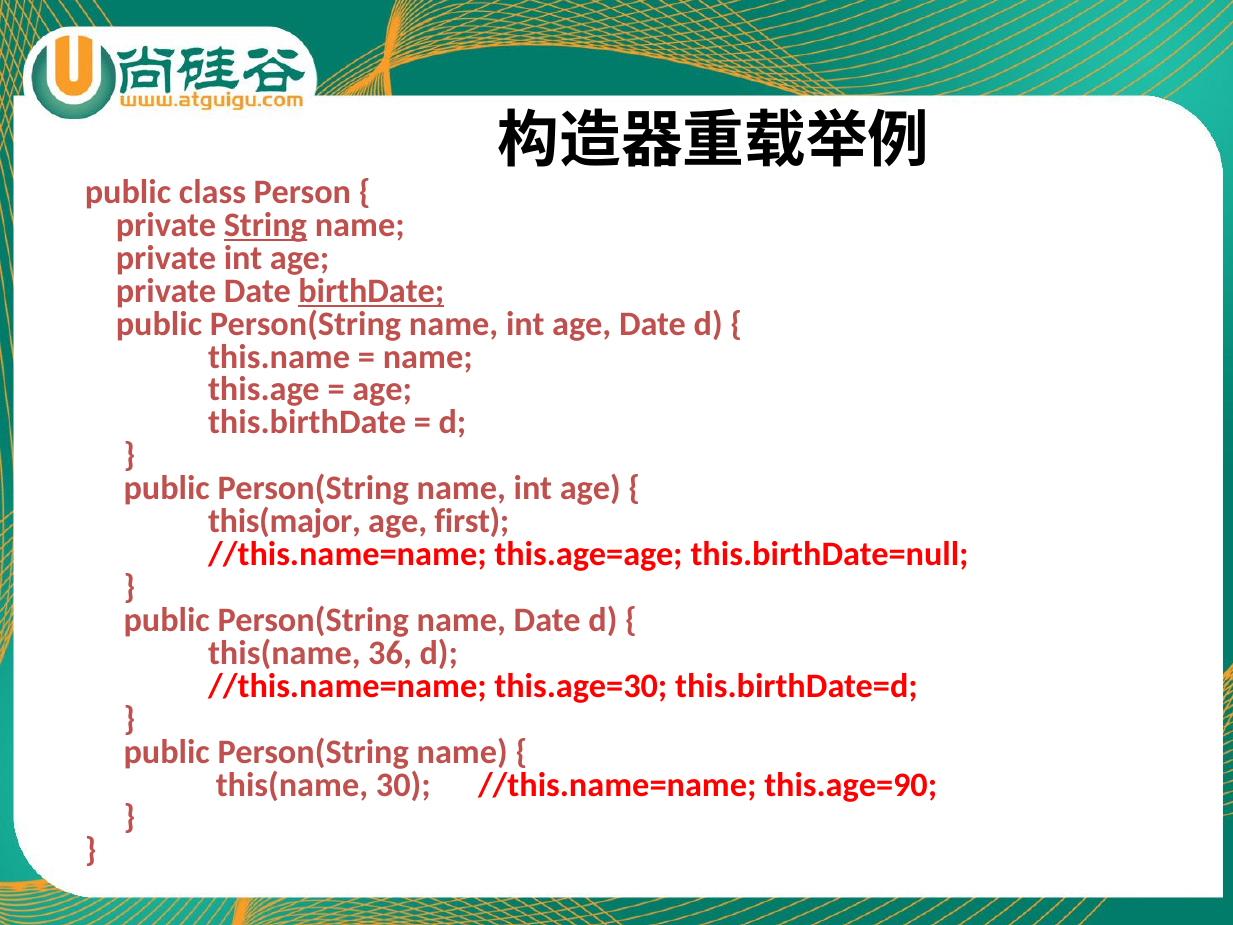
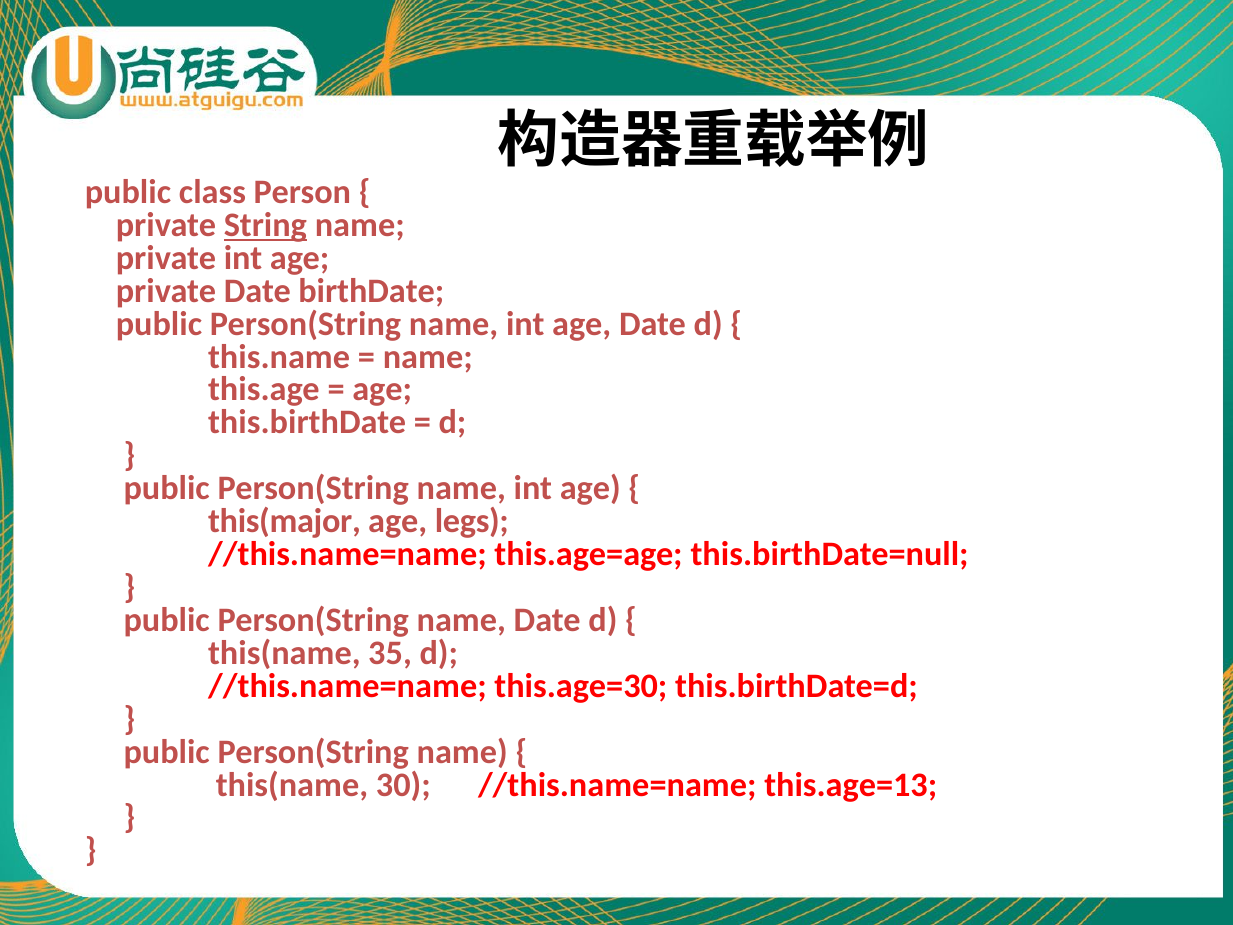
birthDate underline: present -> none
first: first -> legs
36: 36 -> 35
this.age=90: this.age=90 -> this.age=13
